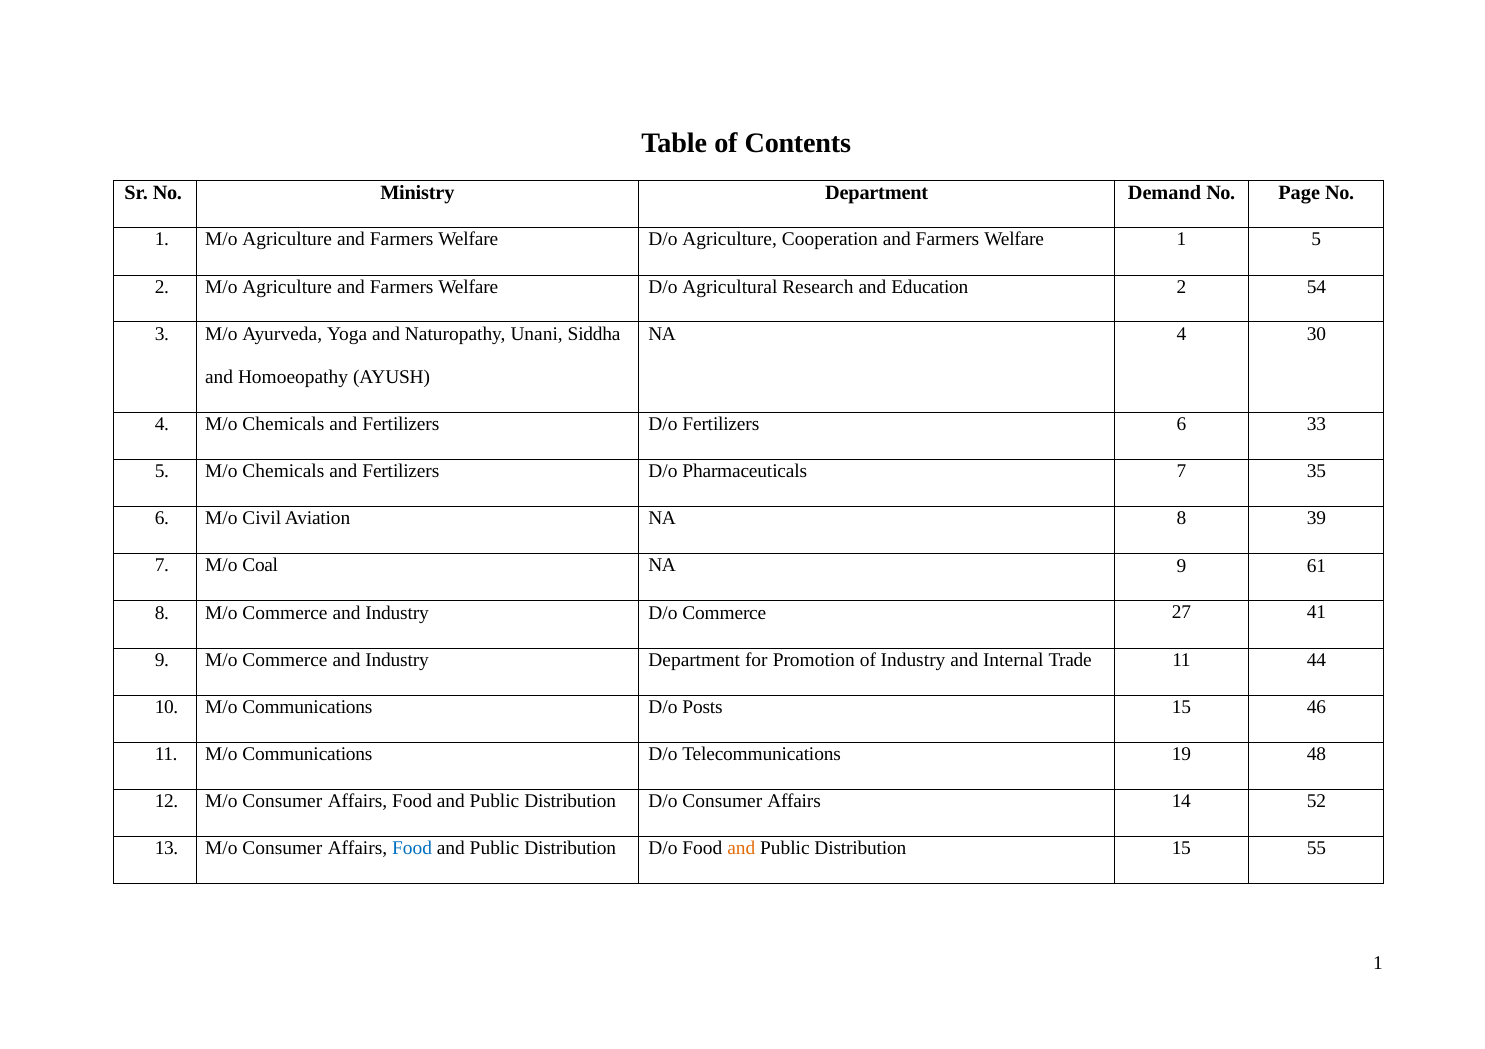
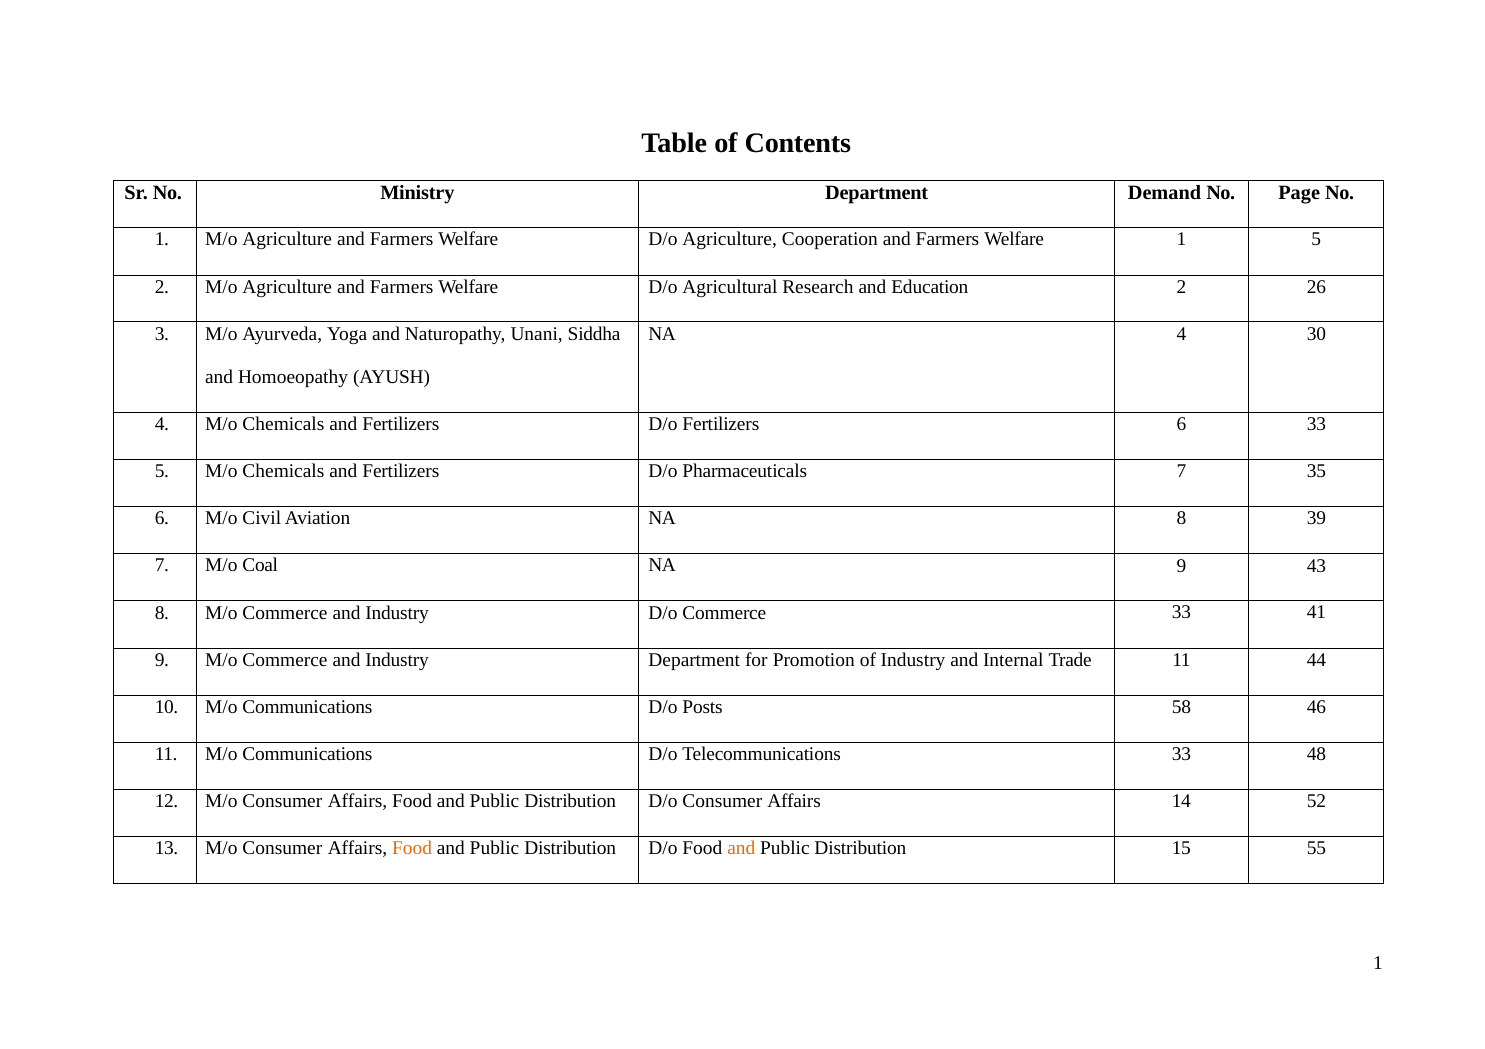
54: 54 -> 26
61: 61 -> 43
Commerce 27: 27 -> 33
Posts 15: 15 -> 58
Telecommunications 19: 19 -> 33
Food at (412, 849) colour: blue -> orange
